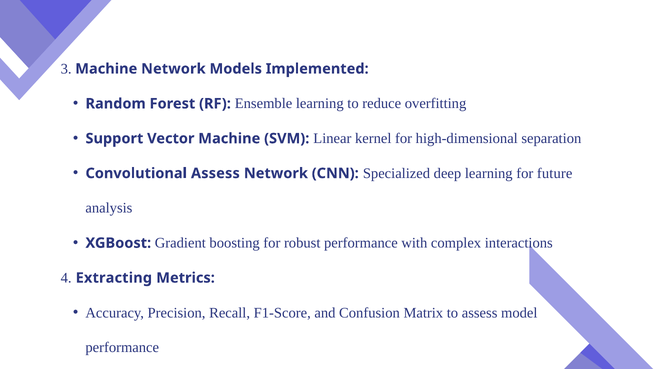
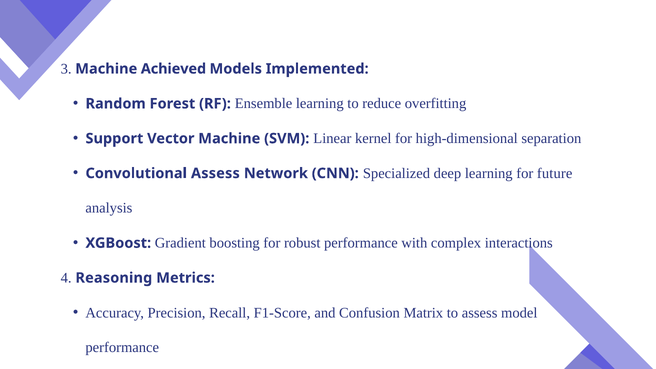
Machine Network: Network -> Achieved
Extracting: Extracting -> Reasoning
